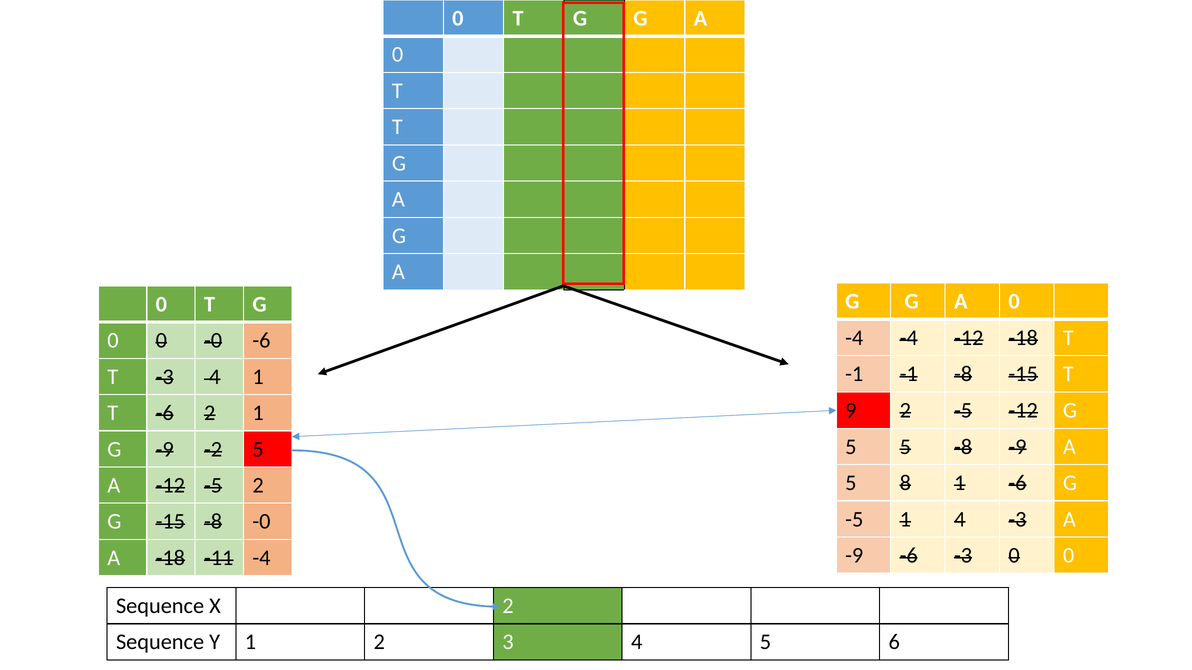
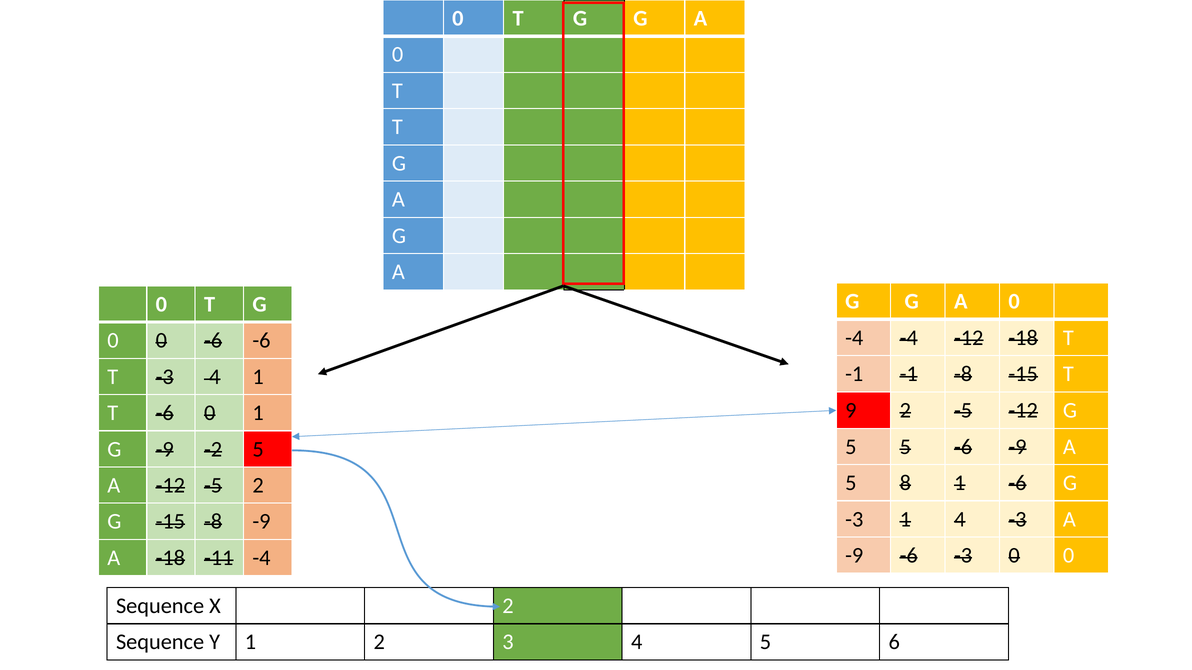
0 -0: -0 -> -6
-6 2: 2 -> 0
5 -8: -8 -> -6
-5 at (854, 520): -5 -> -3
-8 -0: -0 -> -9
